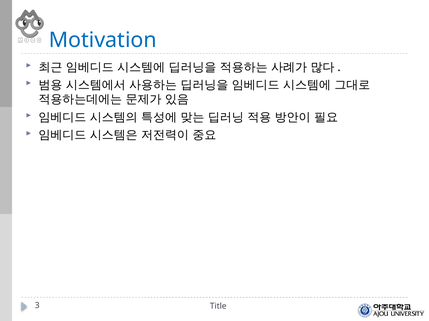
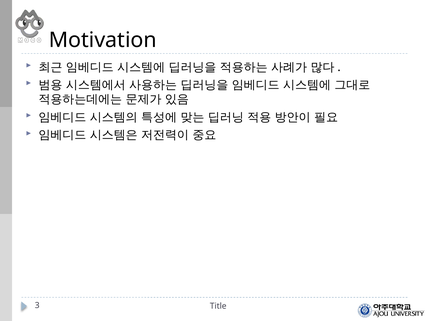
Motivation colour: blue -> black
